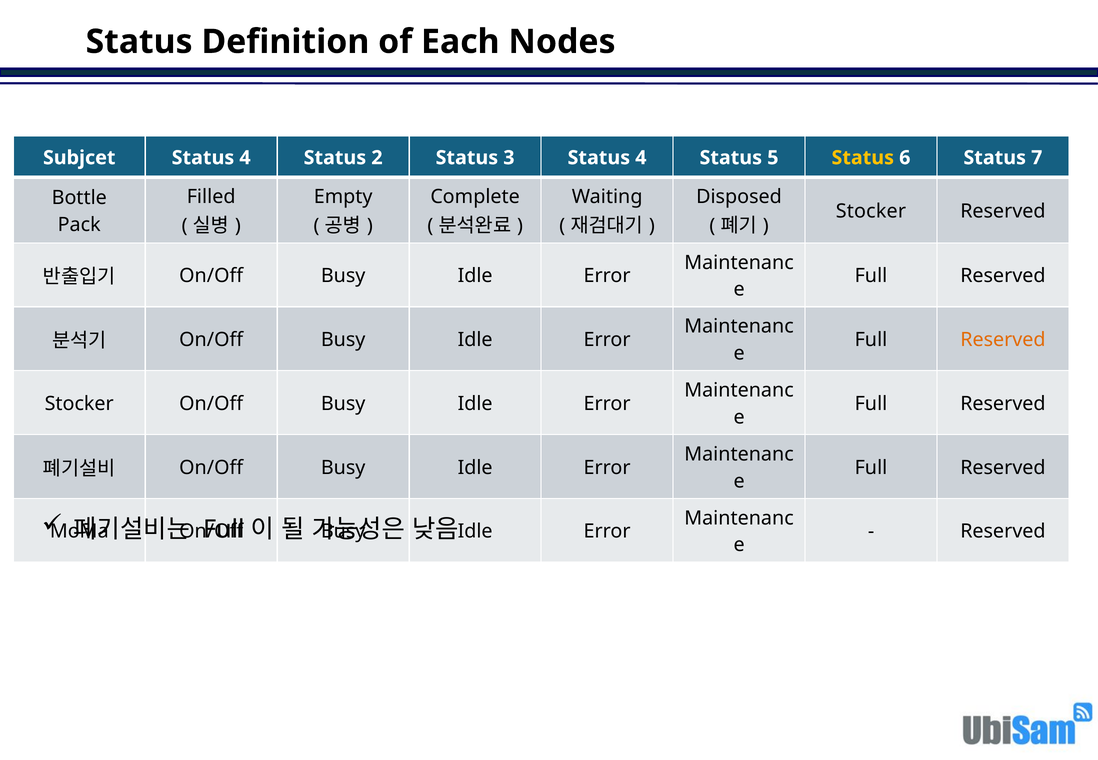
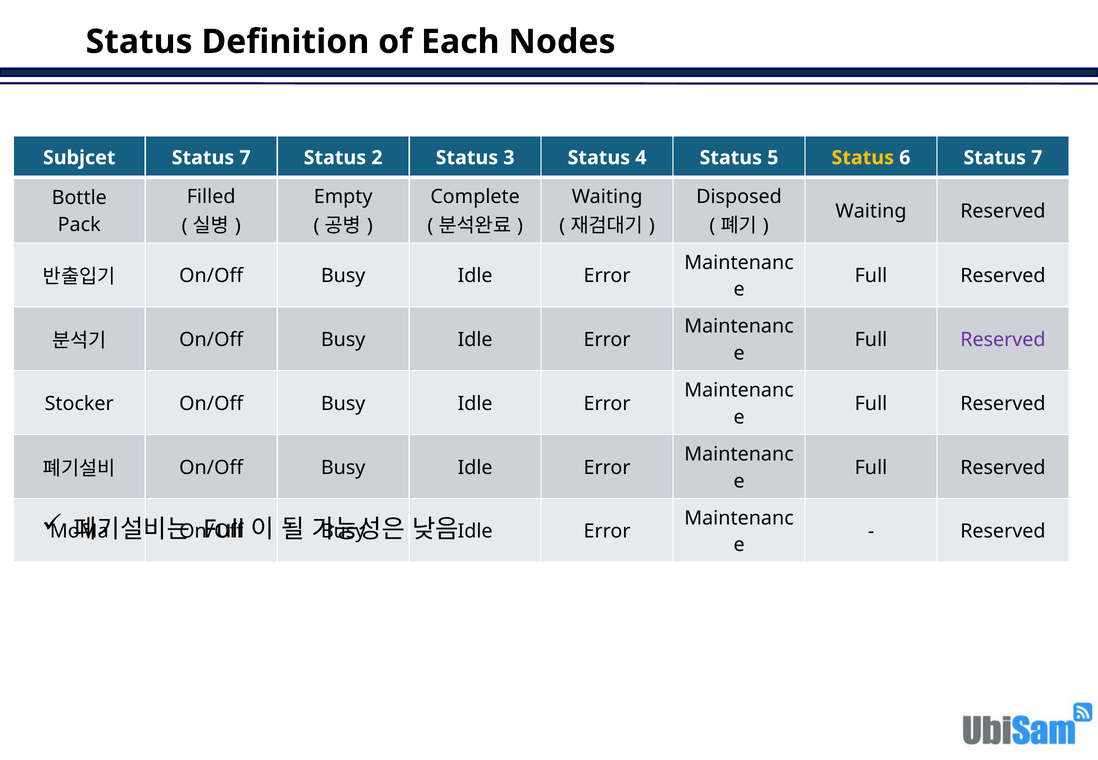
Subjcet Status 4: 4 -> 7
Stocker at (871, 211): Stocker -> Waiting
Reserved at (1003, 340) colour: orange -> purple
